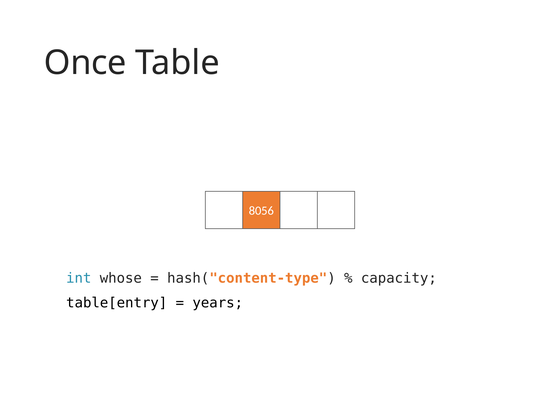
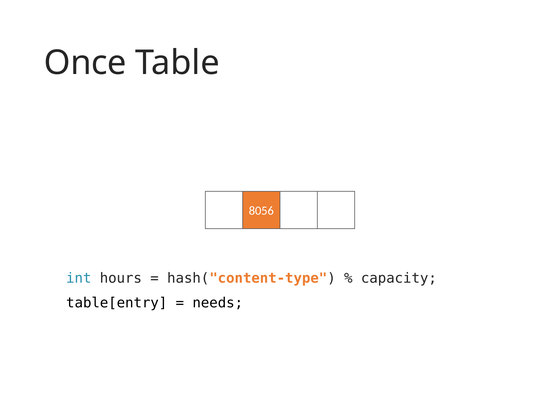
whose: whose -> hours
years: years -> needs
